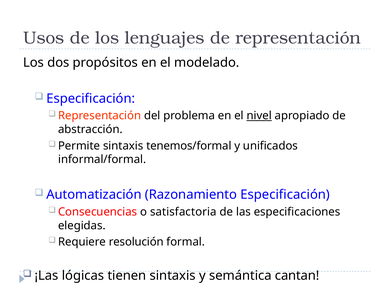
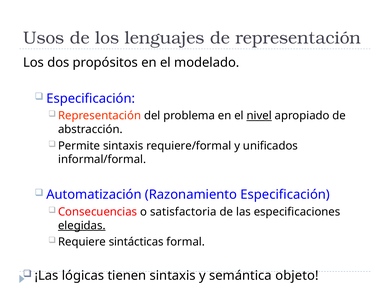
tenemos/formal: tenemos/formal -> requiere/formal
elegidas underline: none -> present
resolución: resolución -> sintácticas
cantan: cantan -> objeto
